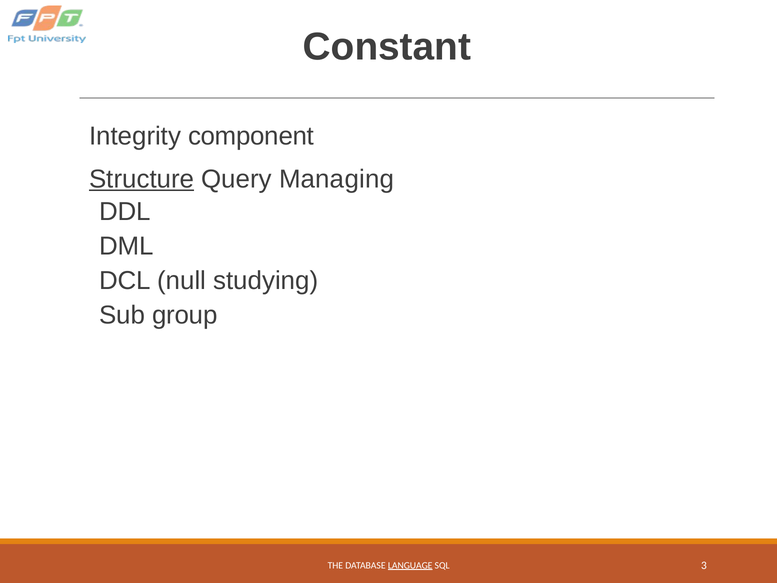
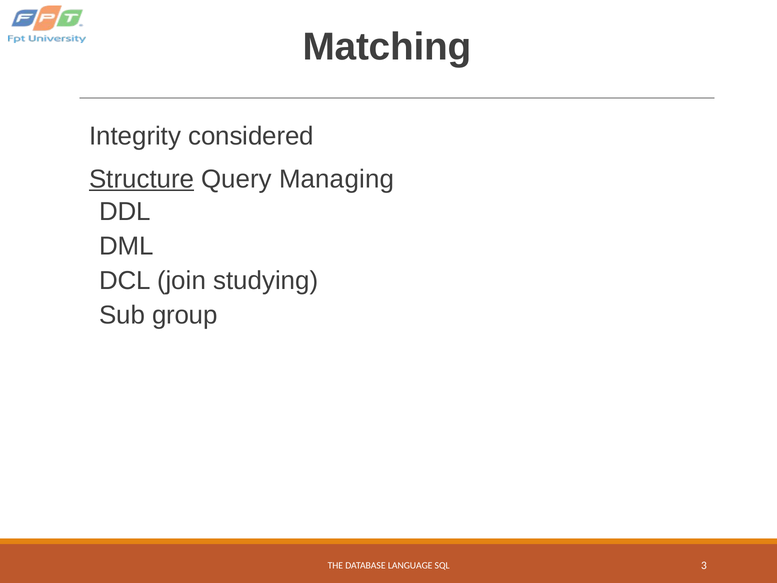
Constant: Constant -> Matching
component: component -> considered
null: null -> join
LANGUAGE underline: present -> none
